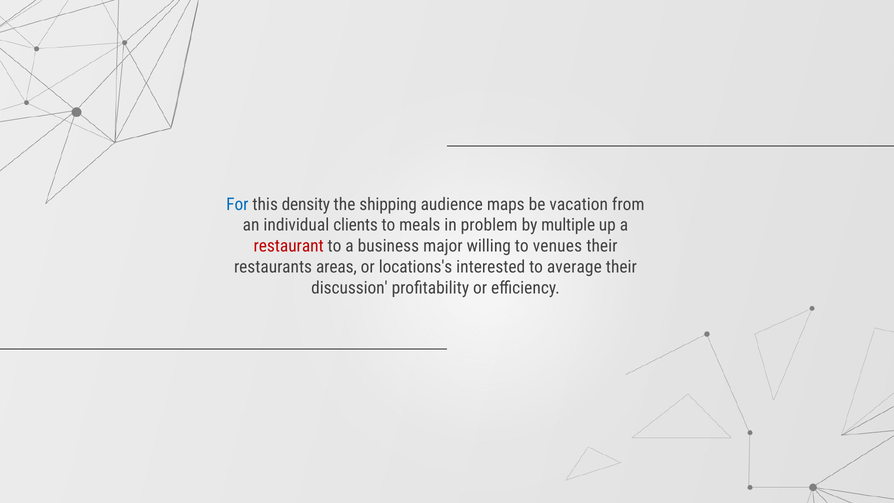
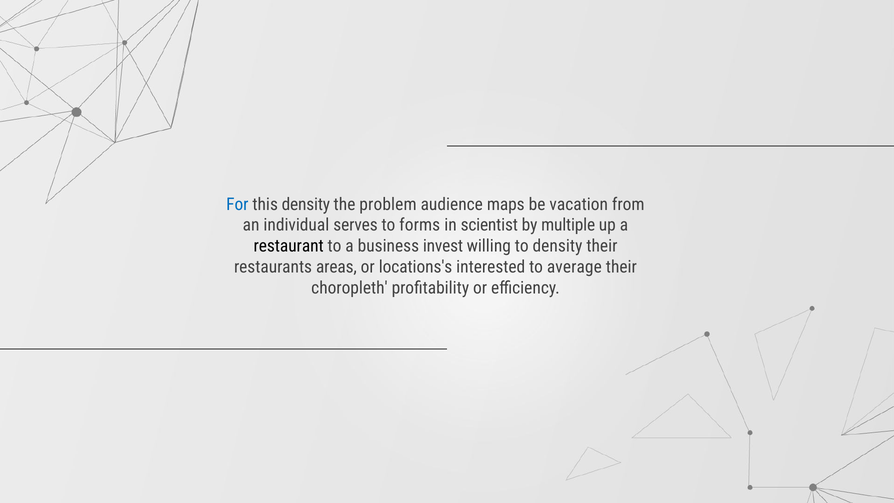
shipping: shipping -> problem
clients: clients -> serves
meals: meals -> forms
problem: problem -> scientist
restaurant colour: red -> black
major: major -> invest
to venues: venues -> density
discussion: discussion -> choropleth
